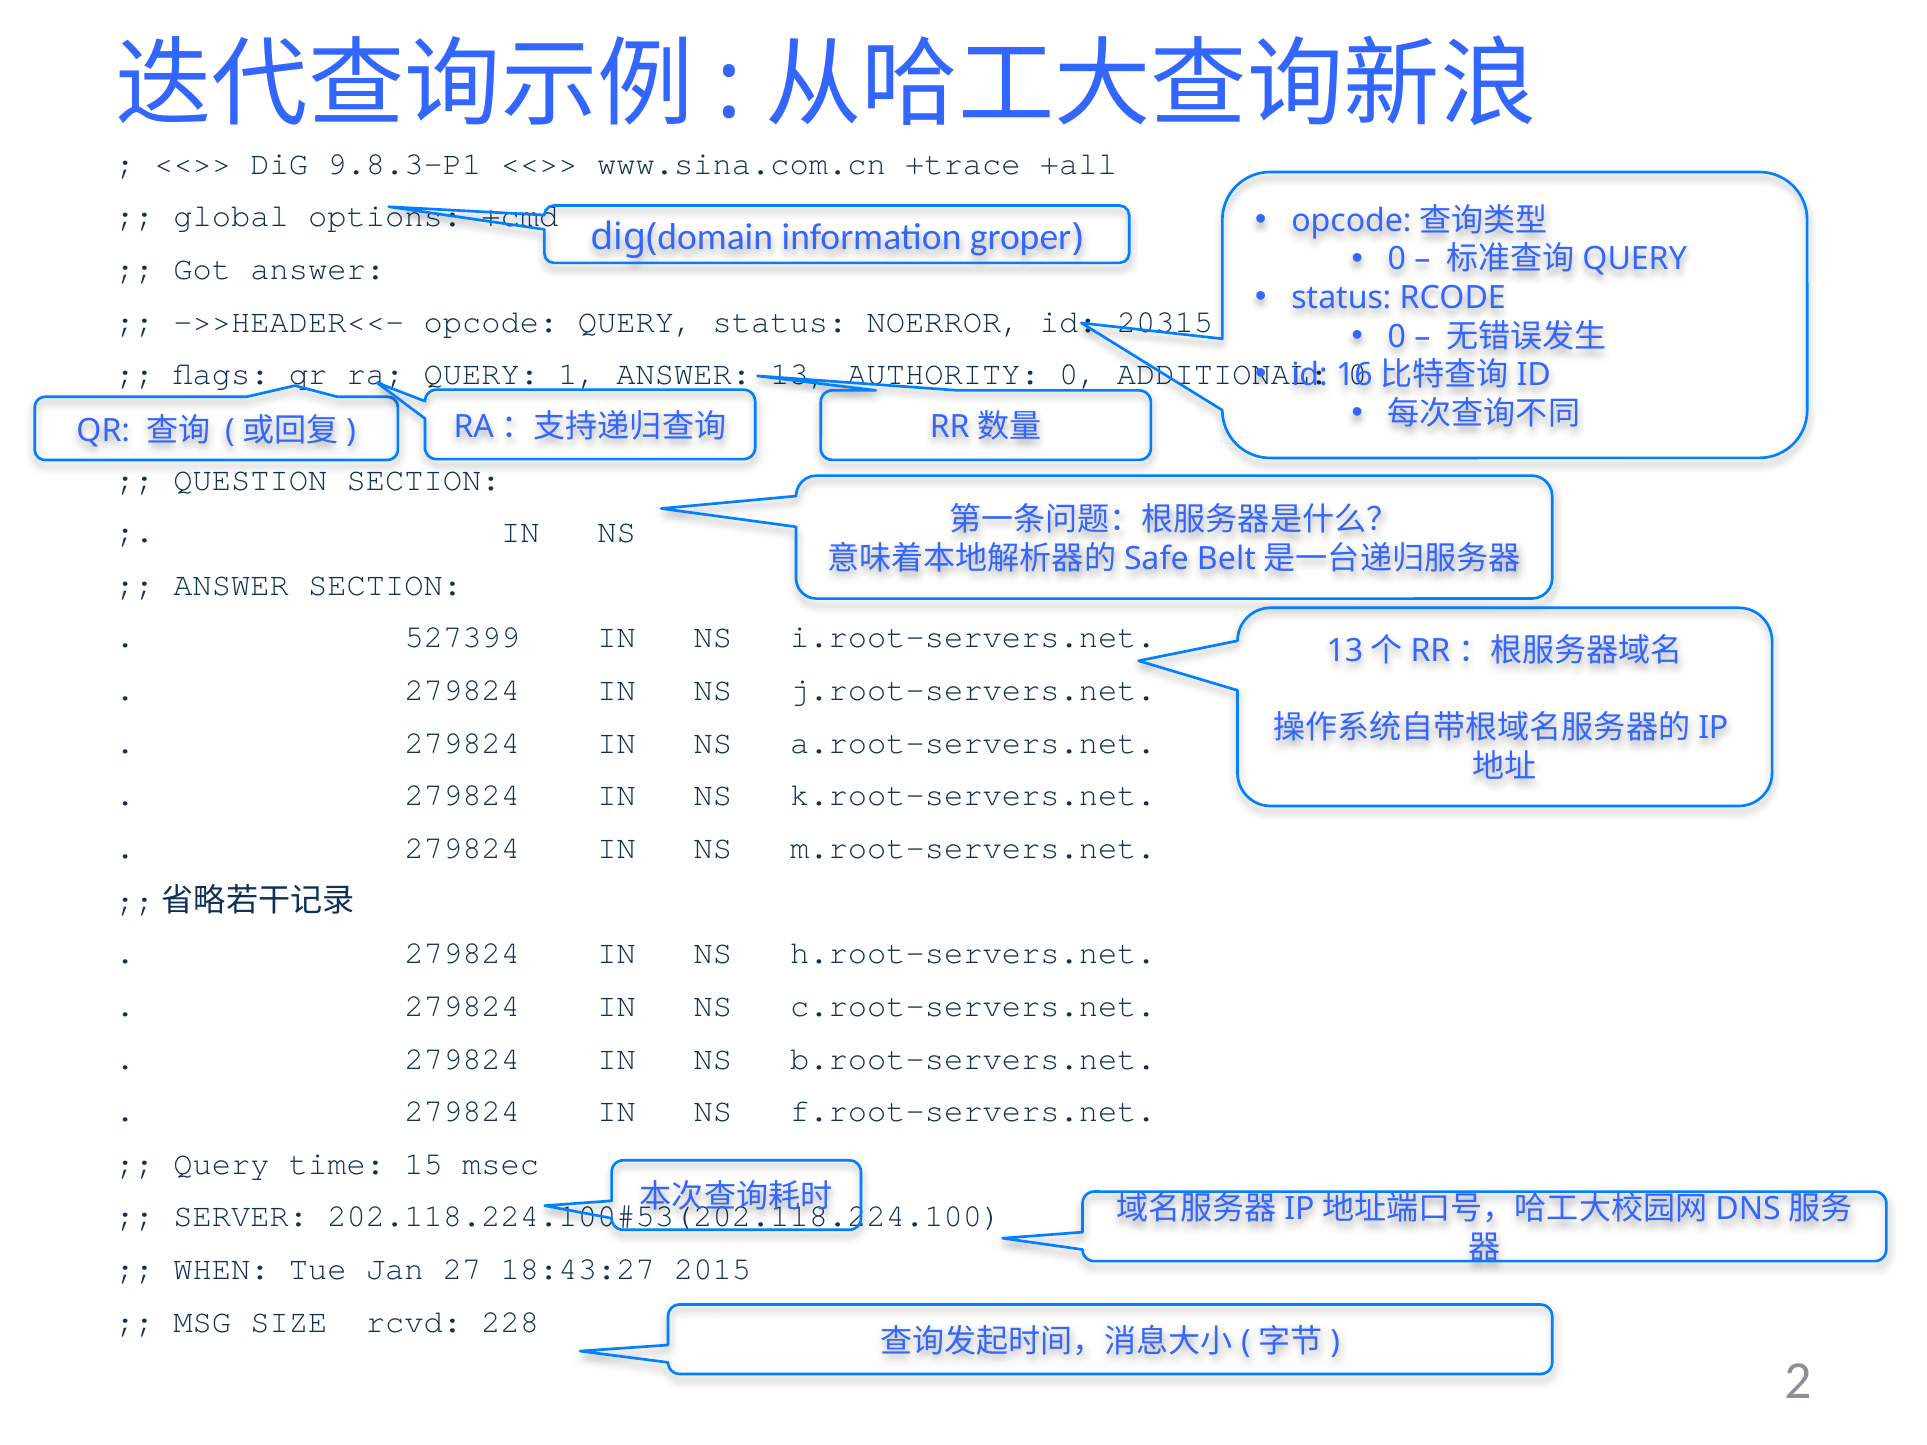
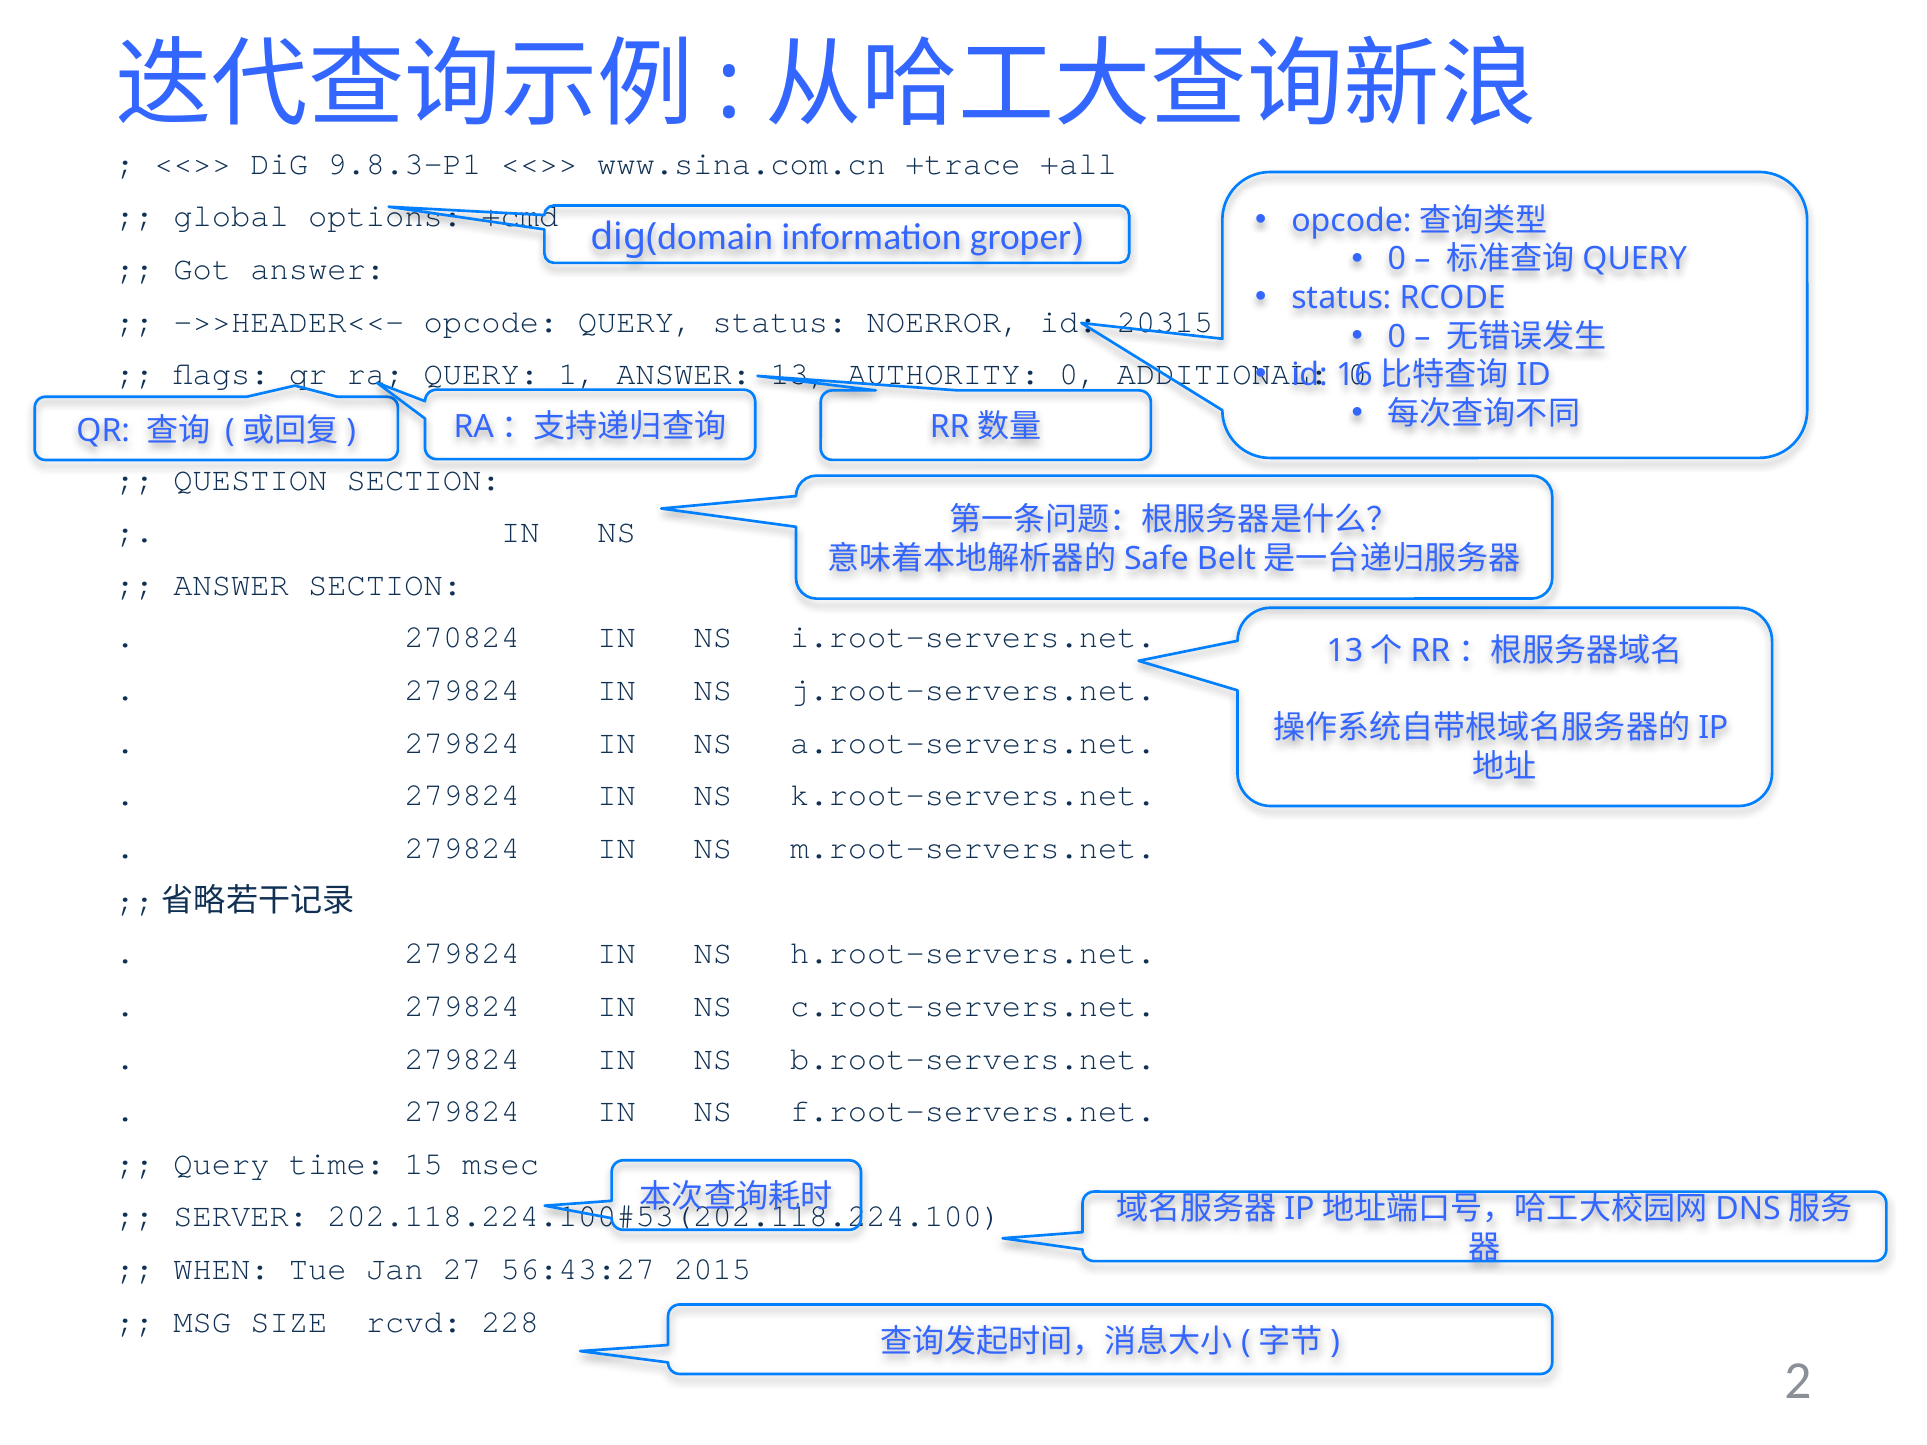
527399: 527399 -> 270824
18:43:27: 18:43:27 -> 56:43:27
